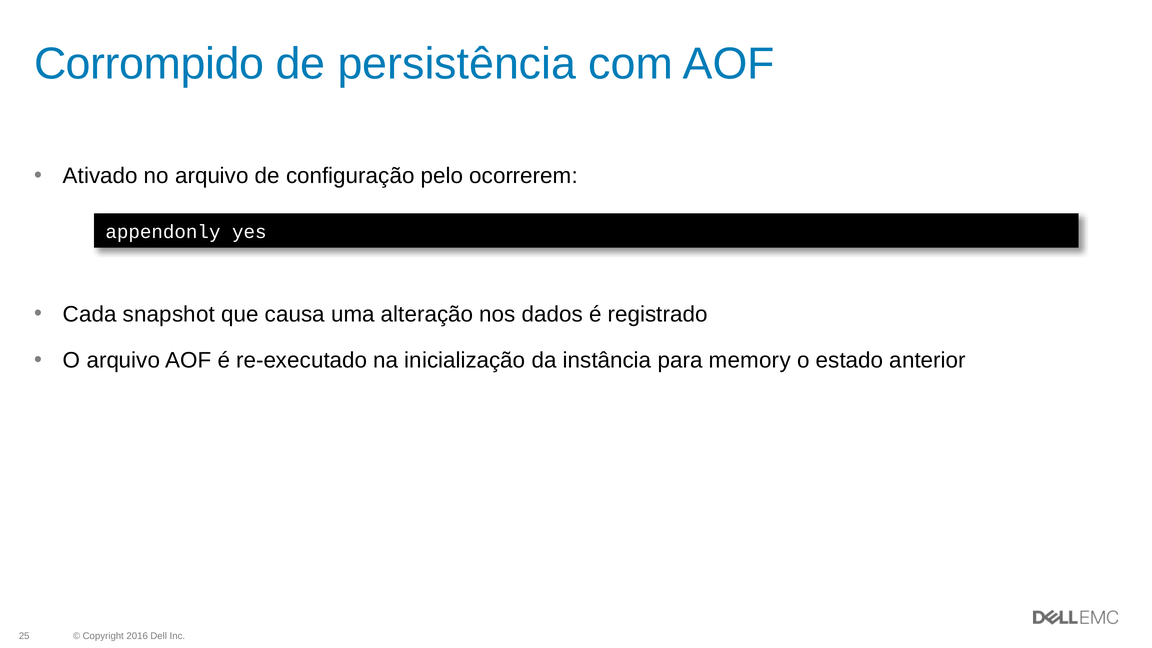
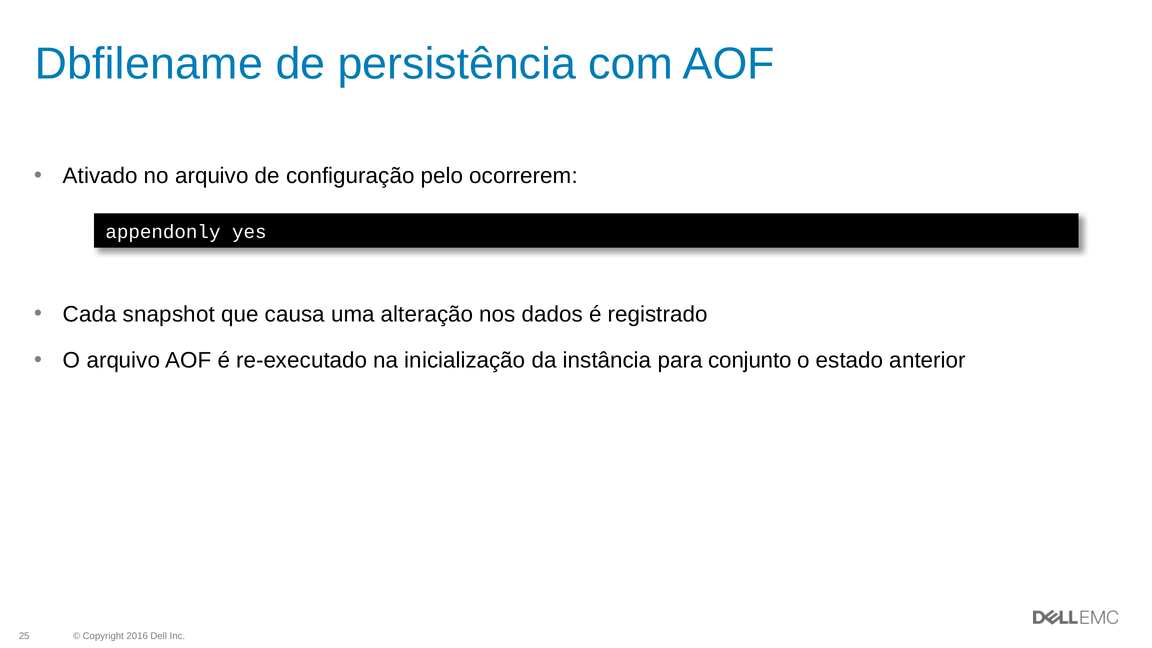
Corrompido: Corrompido -> Dbfilename
memory: memory -> conjunto
